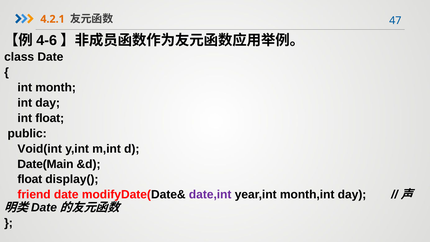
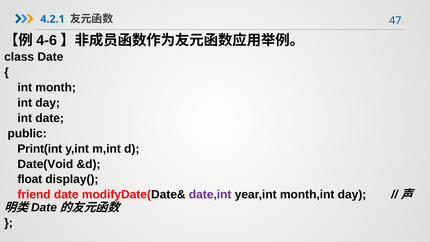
4.2.1 colour: orange -> blue
int float: float -> date
Void(int: Void(int -> Print(int
Date(Main: Date(Main -> Date(Void
